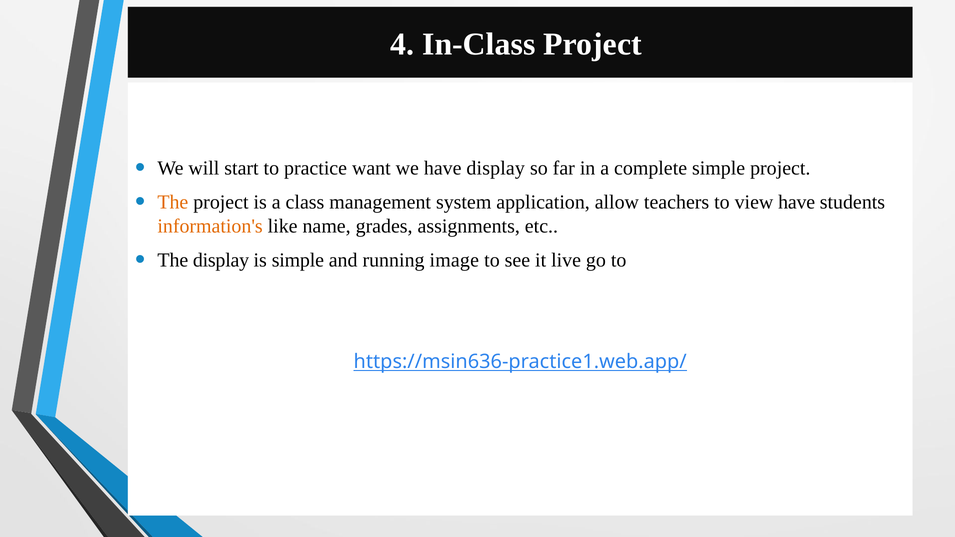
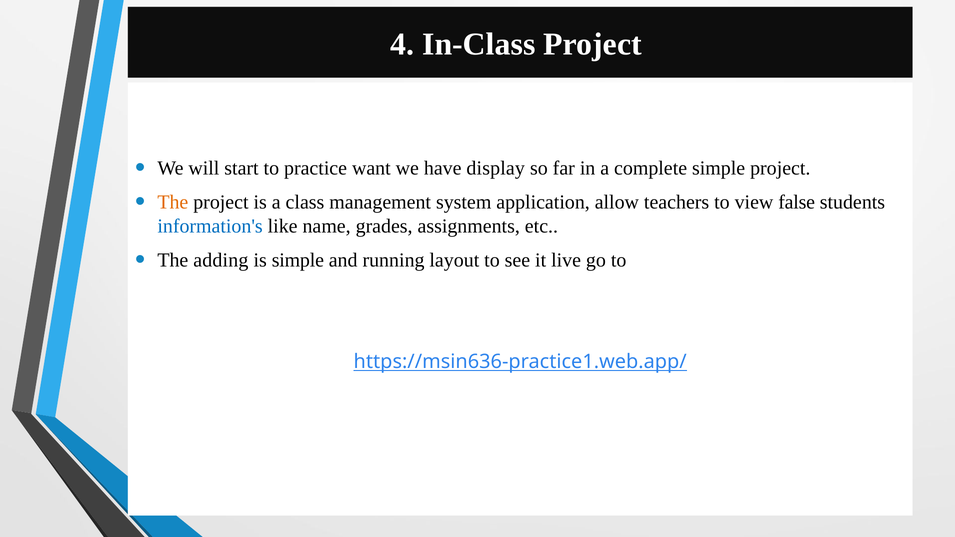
view have: have -> false
information's colour: orange -> blue
The display: display -> adding
image: image -> layout
